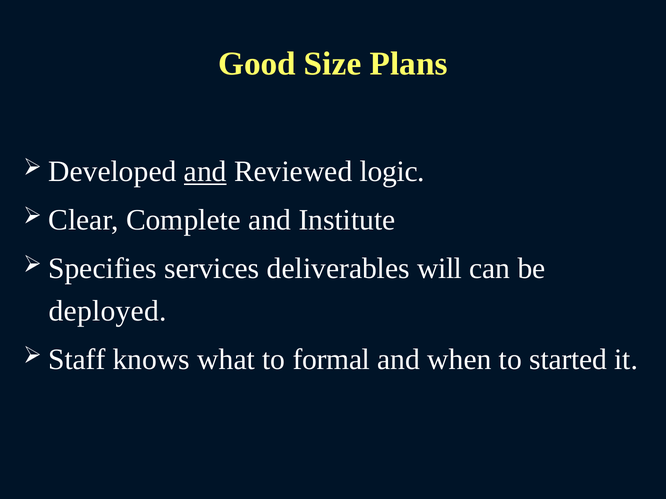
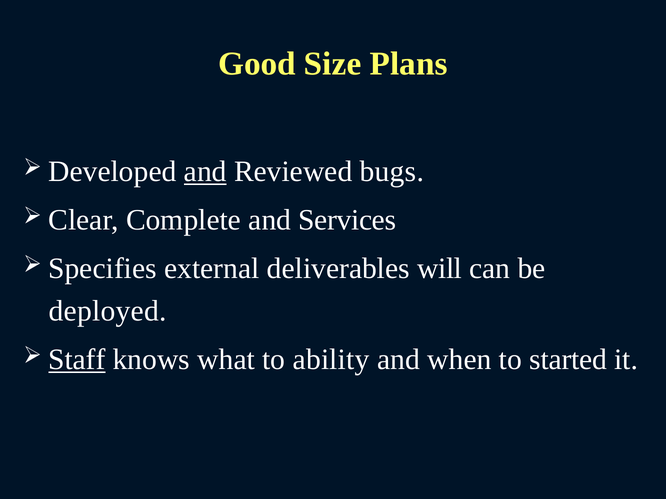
logic: logic -> bugs
Institute: Institute -> Services
services: services -> external
Staff underline: none -> present
formal: formal -> ability
